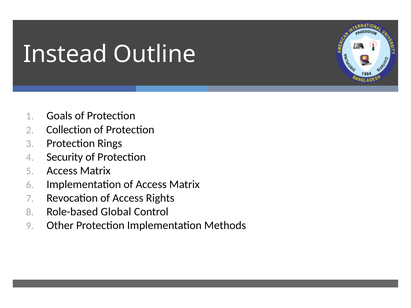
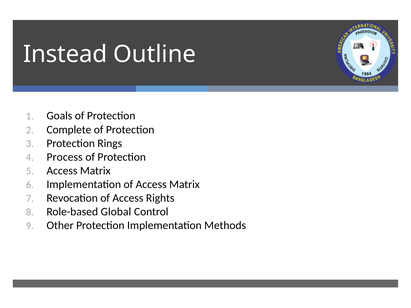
Collection: Collection -> Complete
Security: Security -> Process
